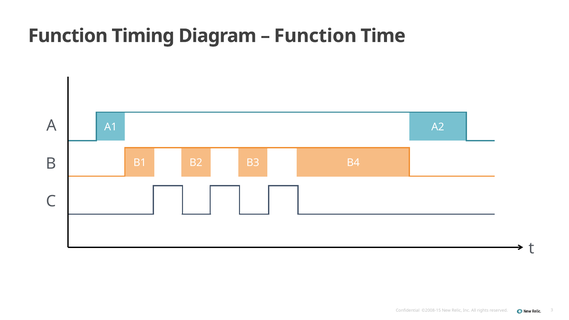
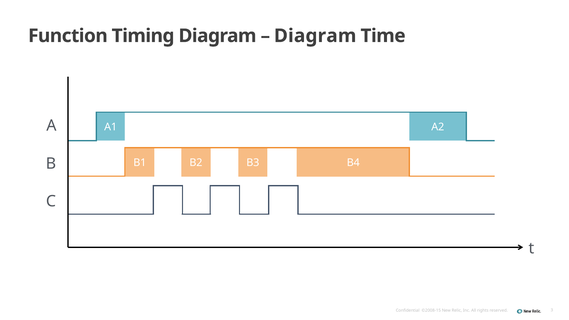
Function at (315, 36): Function -> Diagram
